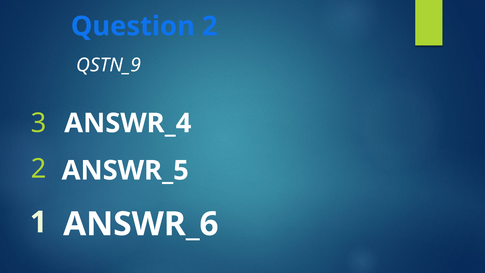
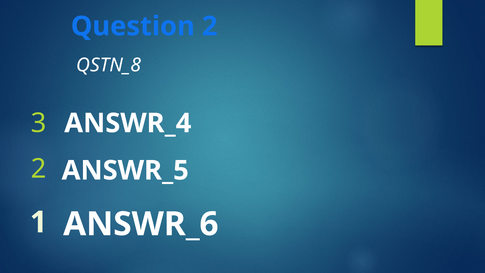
QSTN_9: QSTN_9 -> QSTN_8
